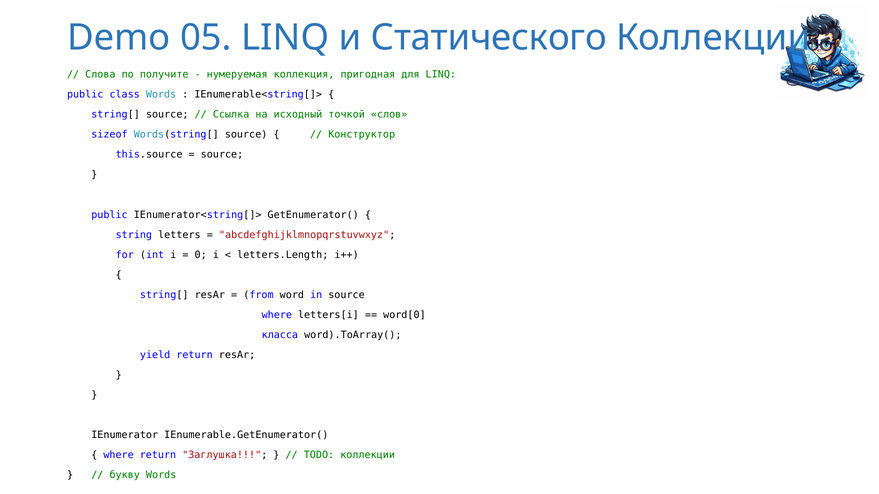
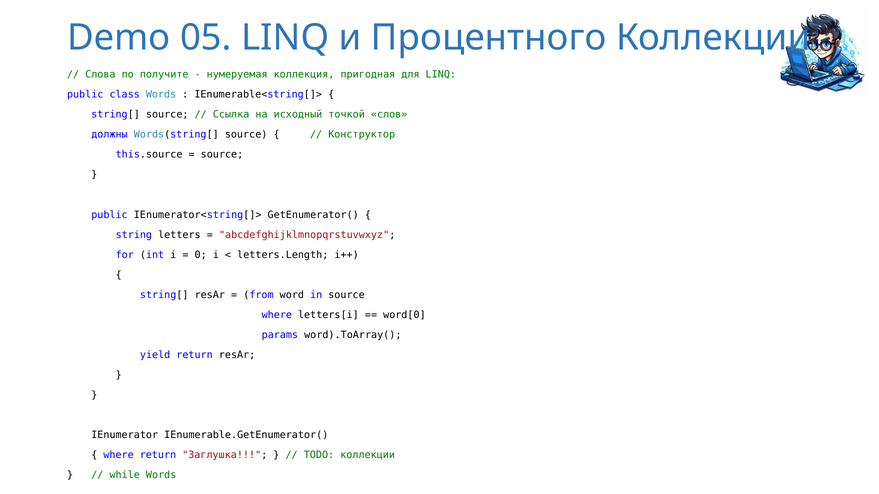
Статического: Статического -> Процентного
sizeof: sizeof -> должны
класса: класса -> params
букву: букву -> while
